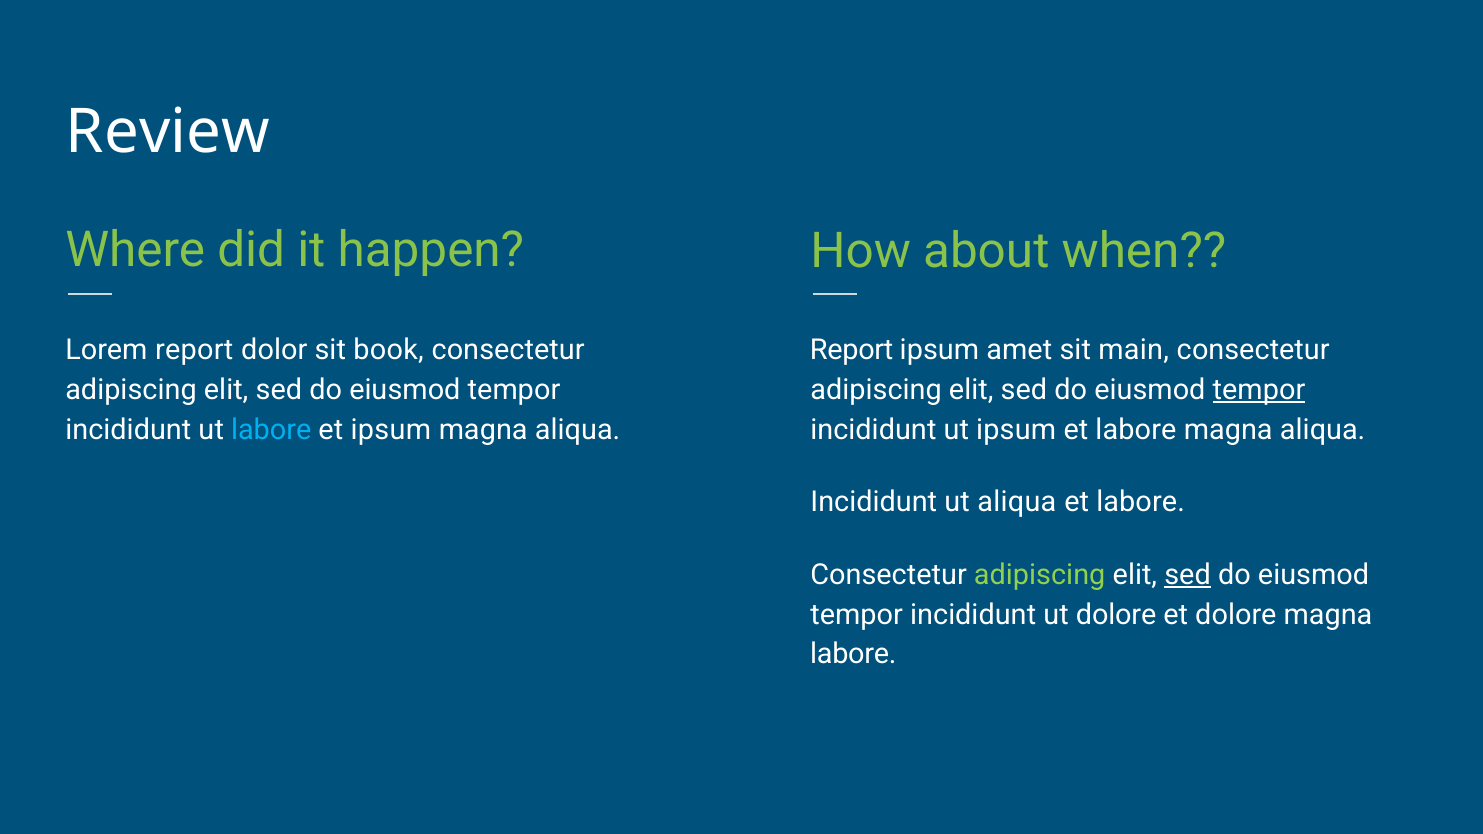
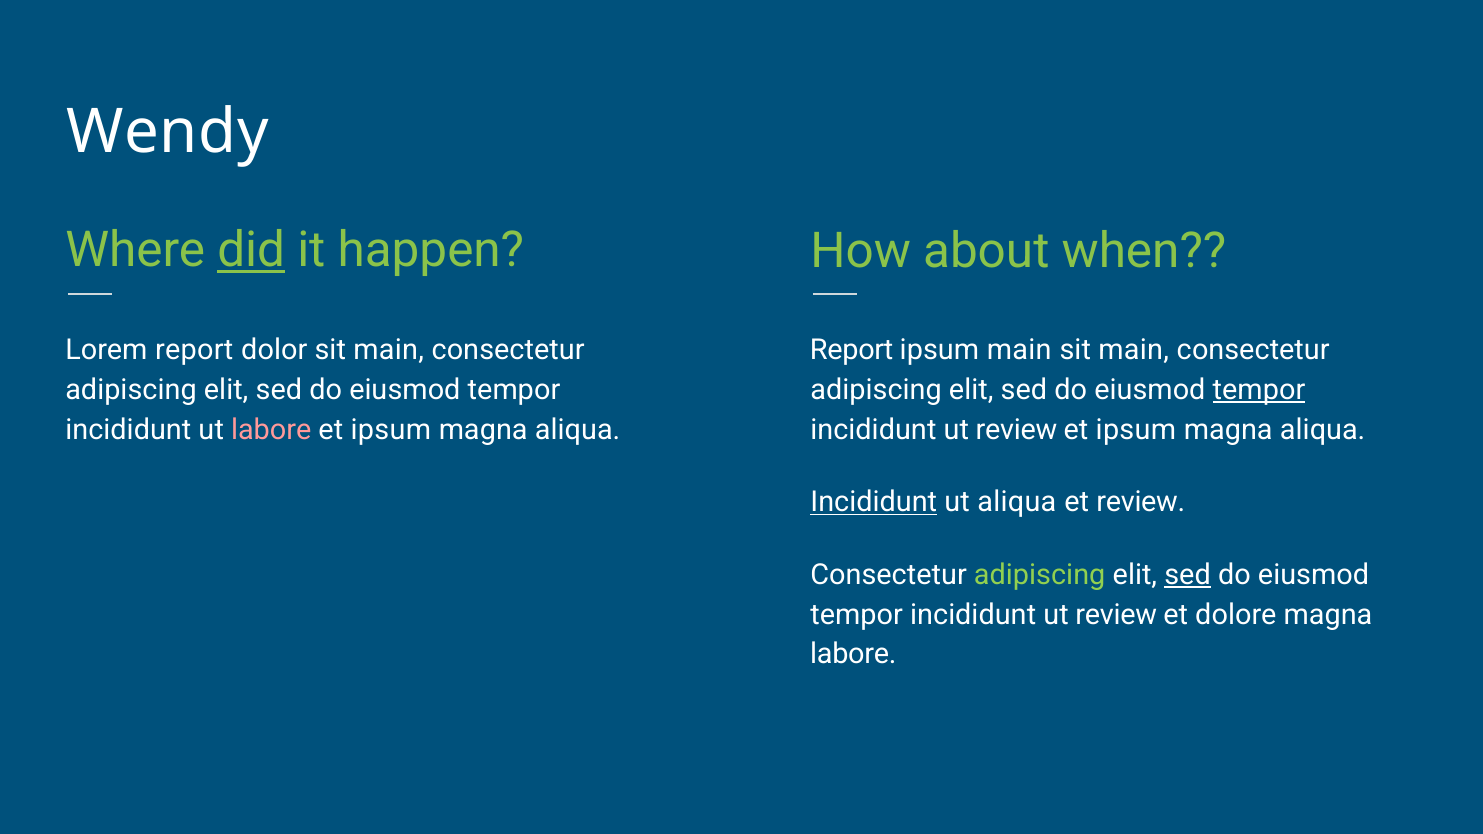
Review: Review -> Wendy
did underline: none -> present
dolor sit book: book -> main
ipsum amet: amet -> main
labore at (271, 430) colour: light blue -> pink
ipsum at (1016, 430): ipsum -> review
labore at (1136, 430): labore -> ipsum
Incididunt at (874, 502) underline: none -> present
labore at (1141, 502): labore -> review
dolore at (1116, 615): dolore -> review
